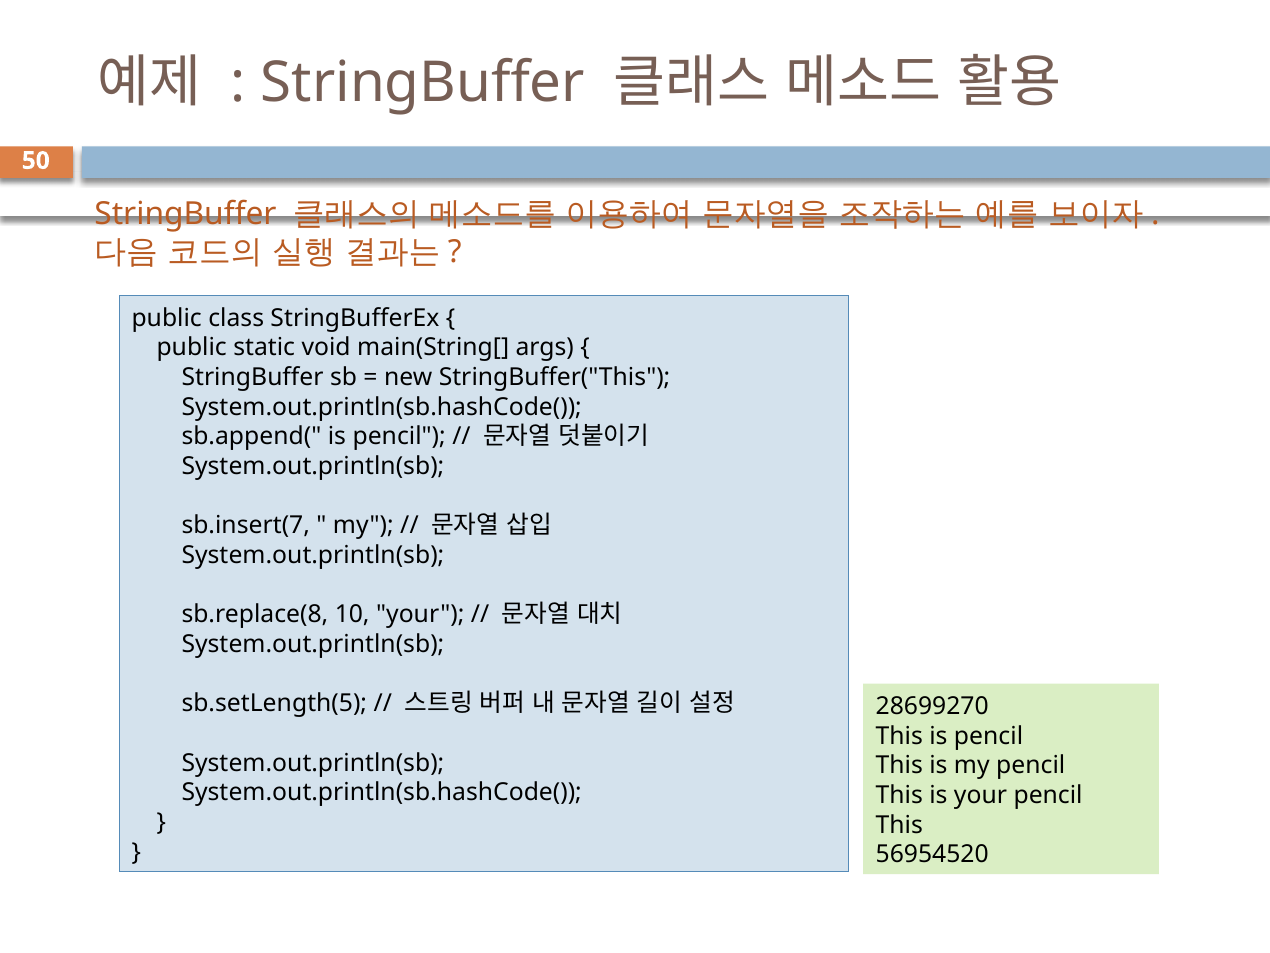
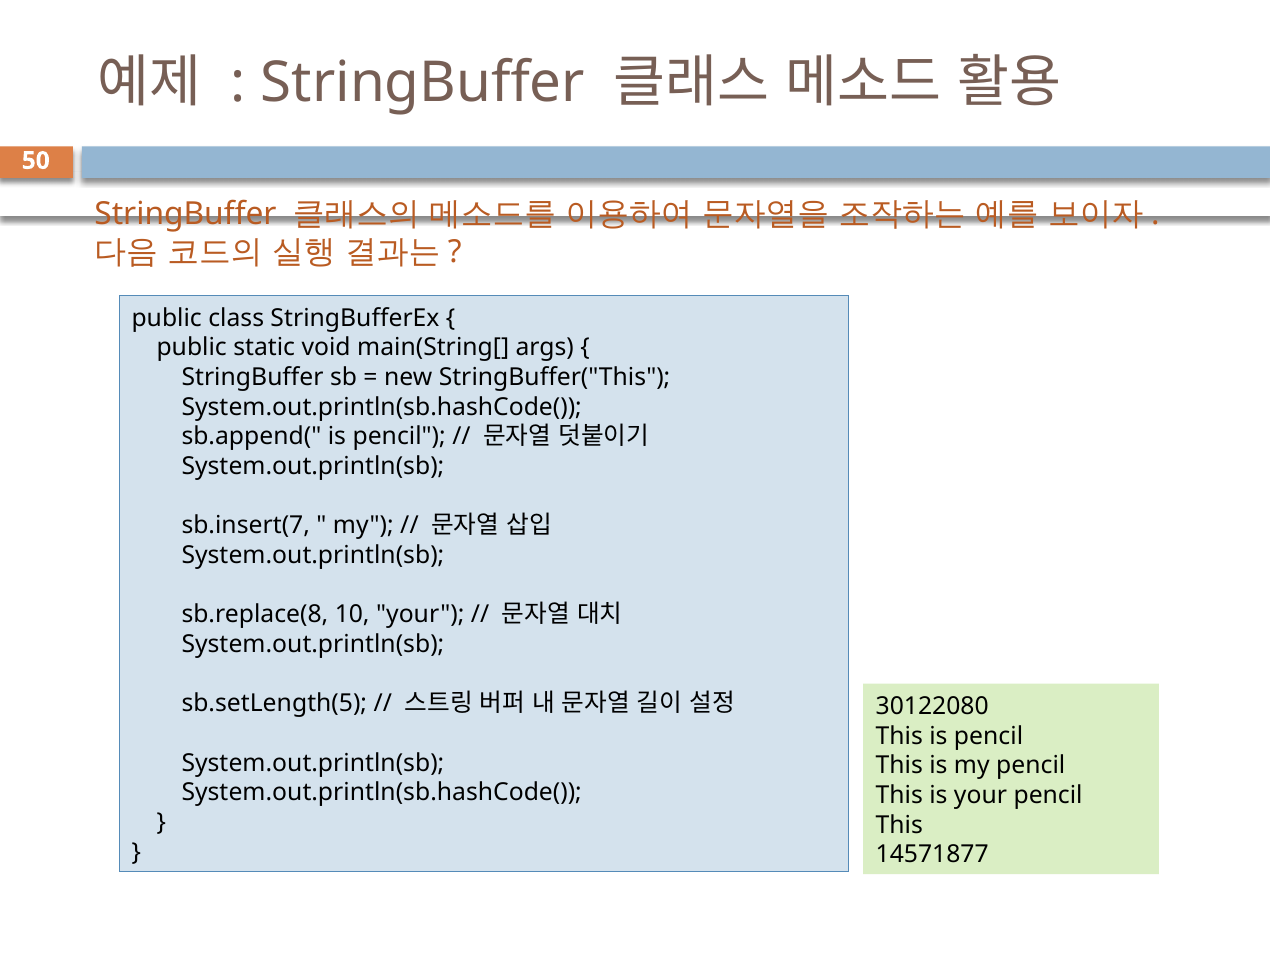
28699270: 28699270 -> 30122080
56954520: 56954520 -> 14571877
